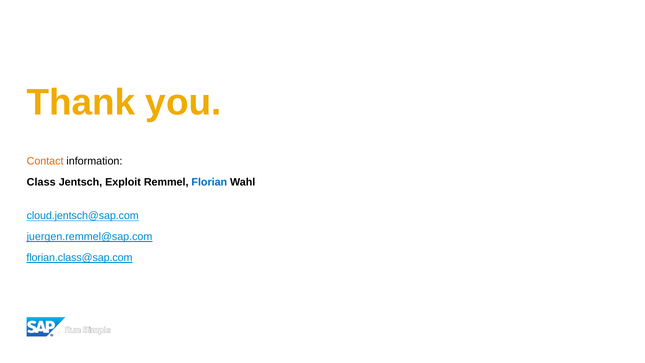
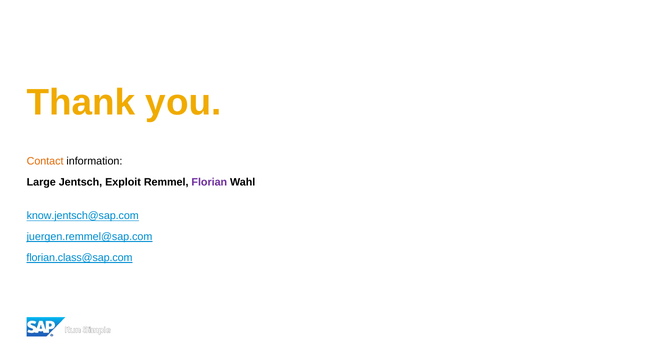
Class: Class -> Large
Florian colour: blue -> purple
cloud.jentsch@sap.com: cloud.jentsch@sap.com -> know.jentsch@sap.com
